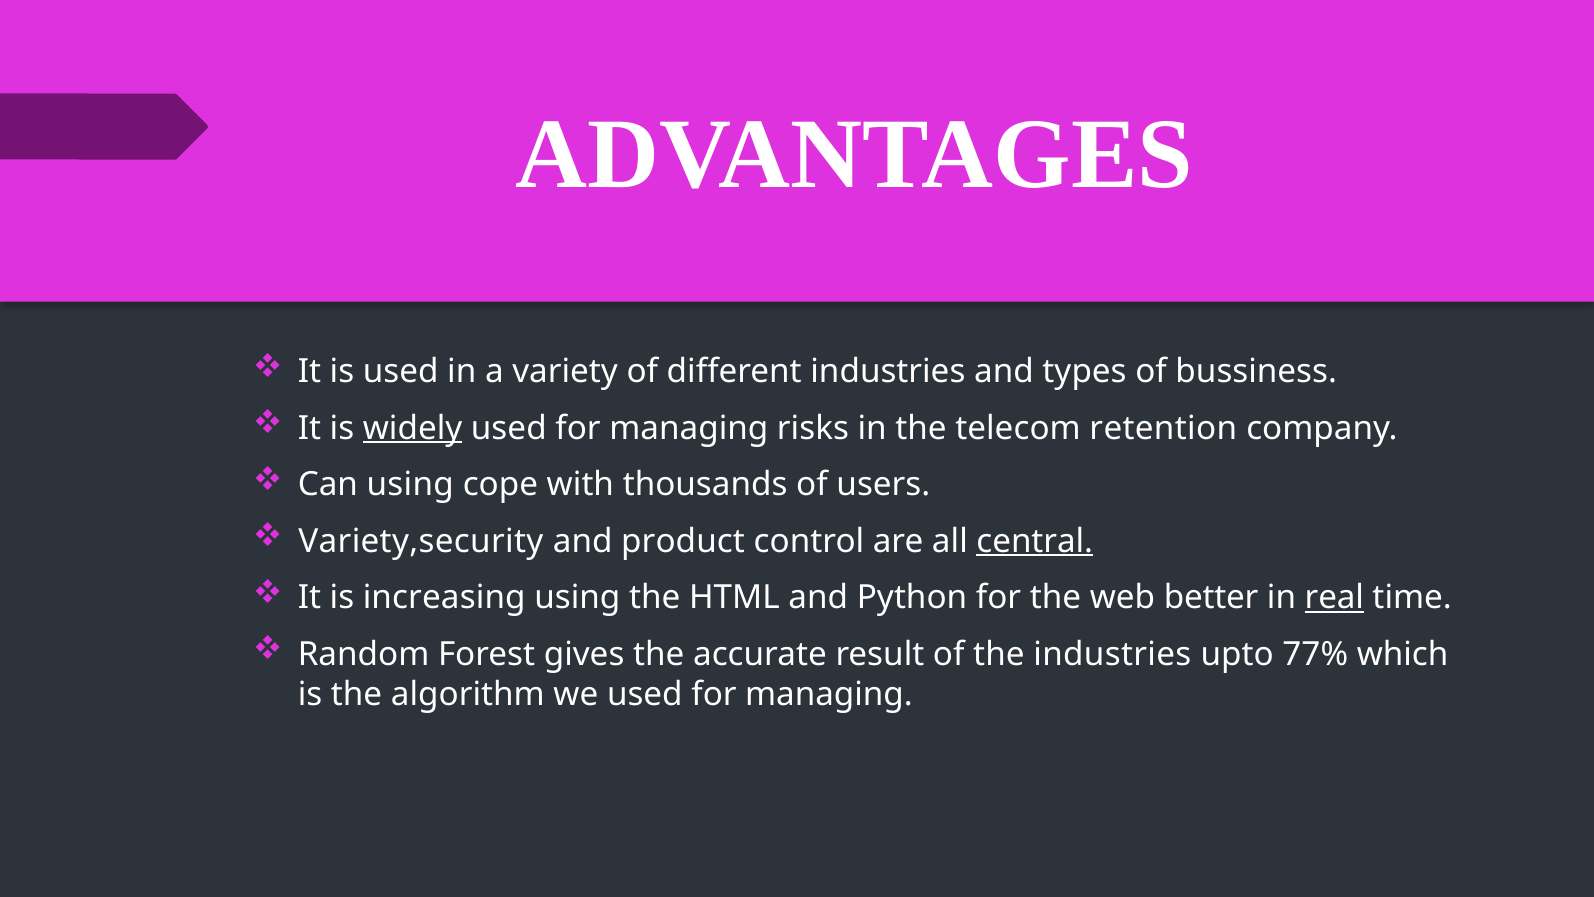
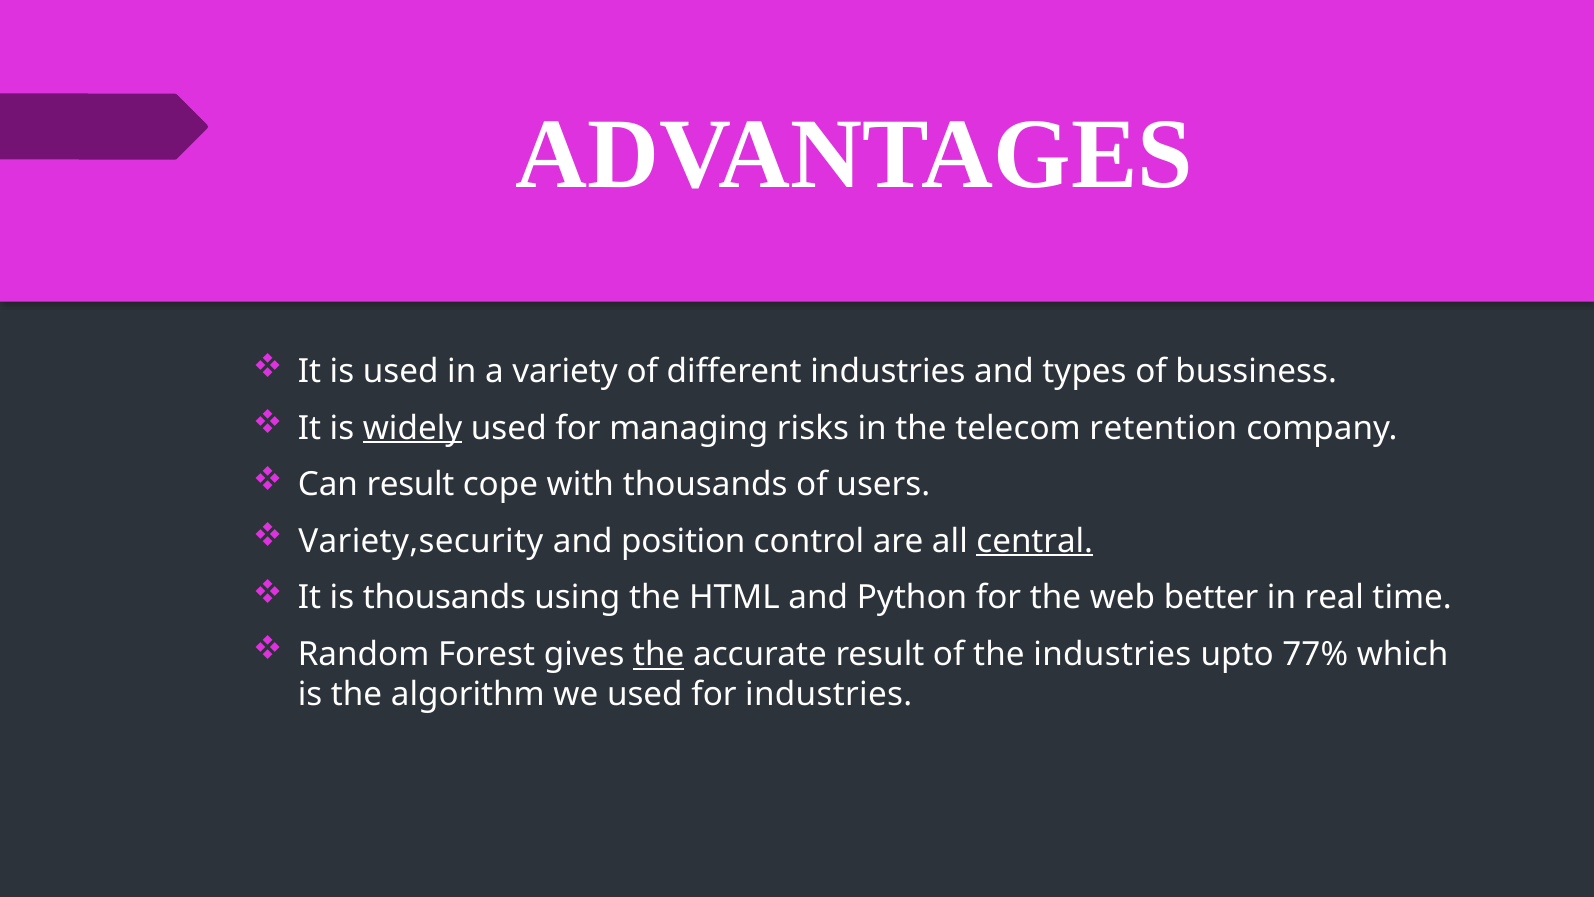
Can using: using -> result
product: product -> position
is increasing: increasing -> thousands
real underline: present -> none
the at (659, 654) underline: none -> present
we used for managing: managing -> industries
